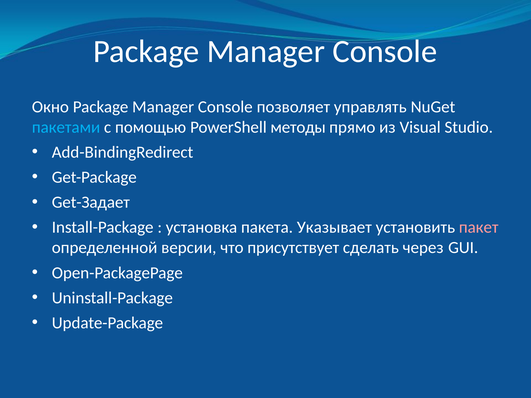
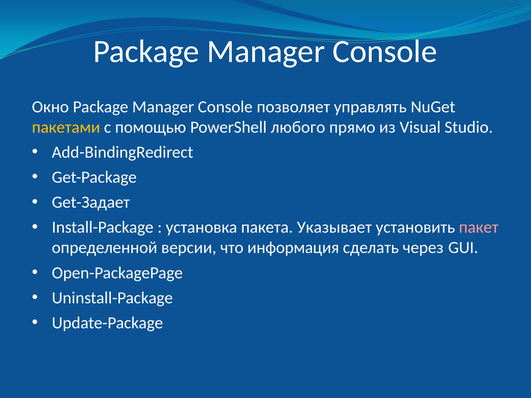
пакетами colour: light blue -> yellow
методы: методы -> любого
присутствует: присутствует -> информация
